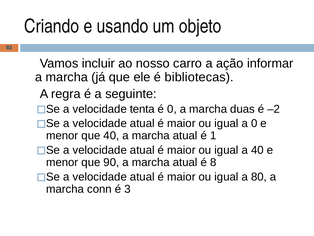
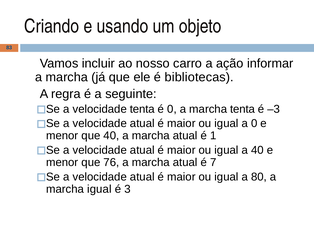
marcha duas: duas -> tenta
–2: –2 -> –3
90: 90 -> 76
8: 8 -> 7
marcha conn: conn -> igual
